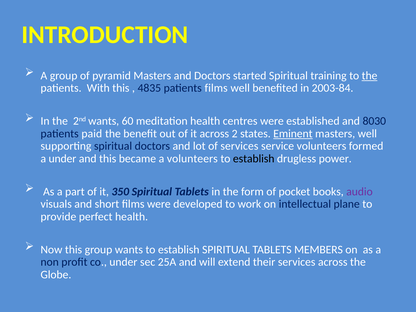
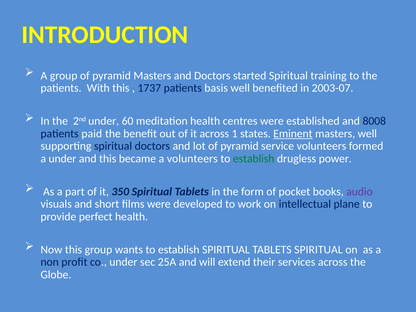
the at (370, 76) underline: present -> none
4835: 4835 -> 1737
patients films: films -> basis
2003-84: 2003-84 -> 2003-07
2nd wants: wants -> under
8030: 8030 -> 8008
2: 2 -> 1
lot of services: services -> pyramid
establish at (254, 159) colour: black -> green
TABLETS MEMBERS: MEMBERS -> SPIRITUAL
